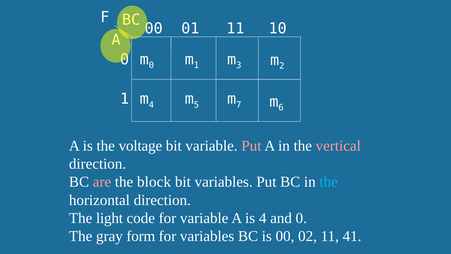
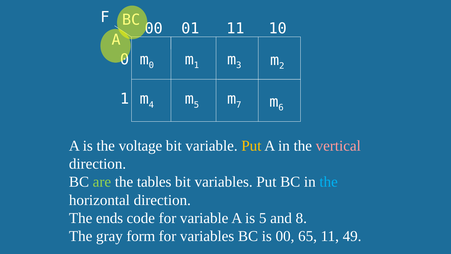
Put at (251, 146) colour: pink -> yellow
are colour: pink -> light green
block: block -> tables
light: light -> ends
is 4: 4 -> 5
and 0: 0 -> 8
02: 02 -> 65
41: 41 -> 49
